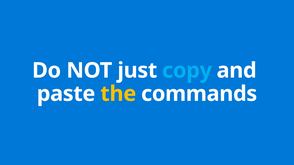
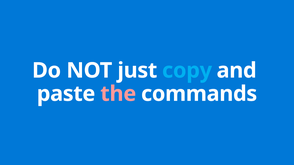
the colour: yellow -> pink
